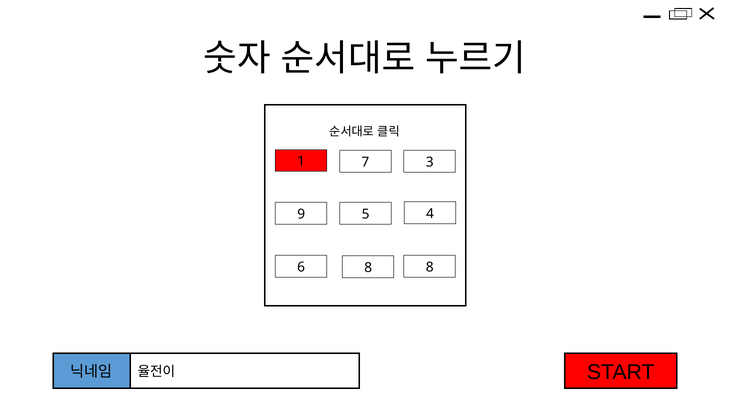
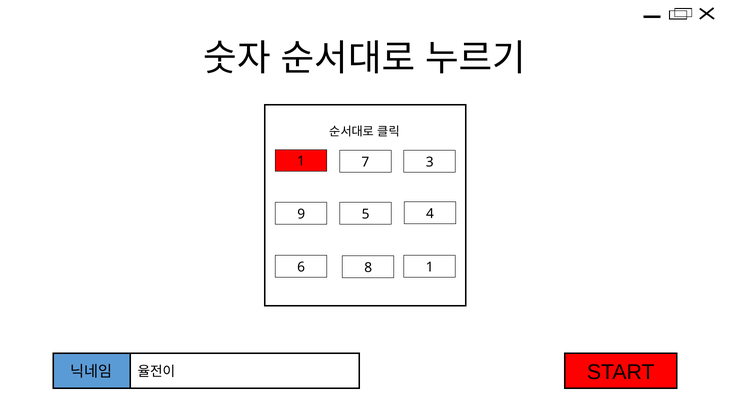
8 8: 8 -> 1
